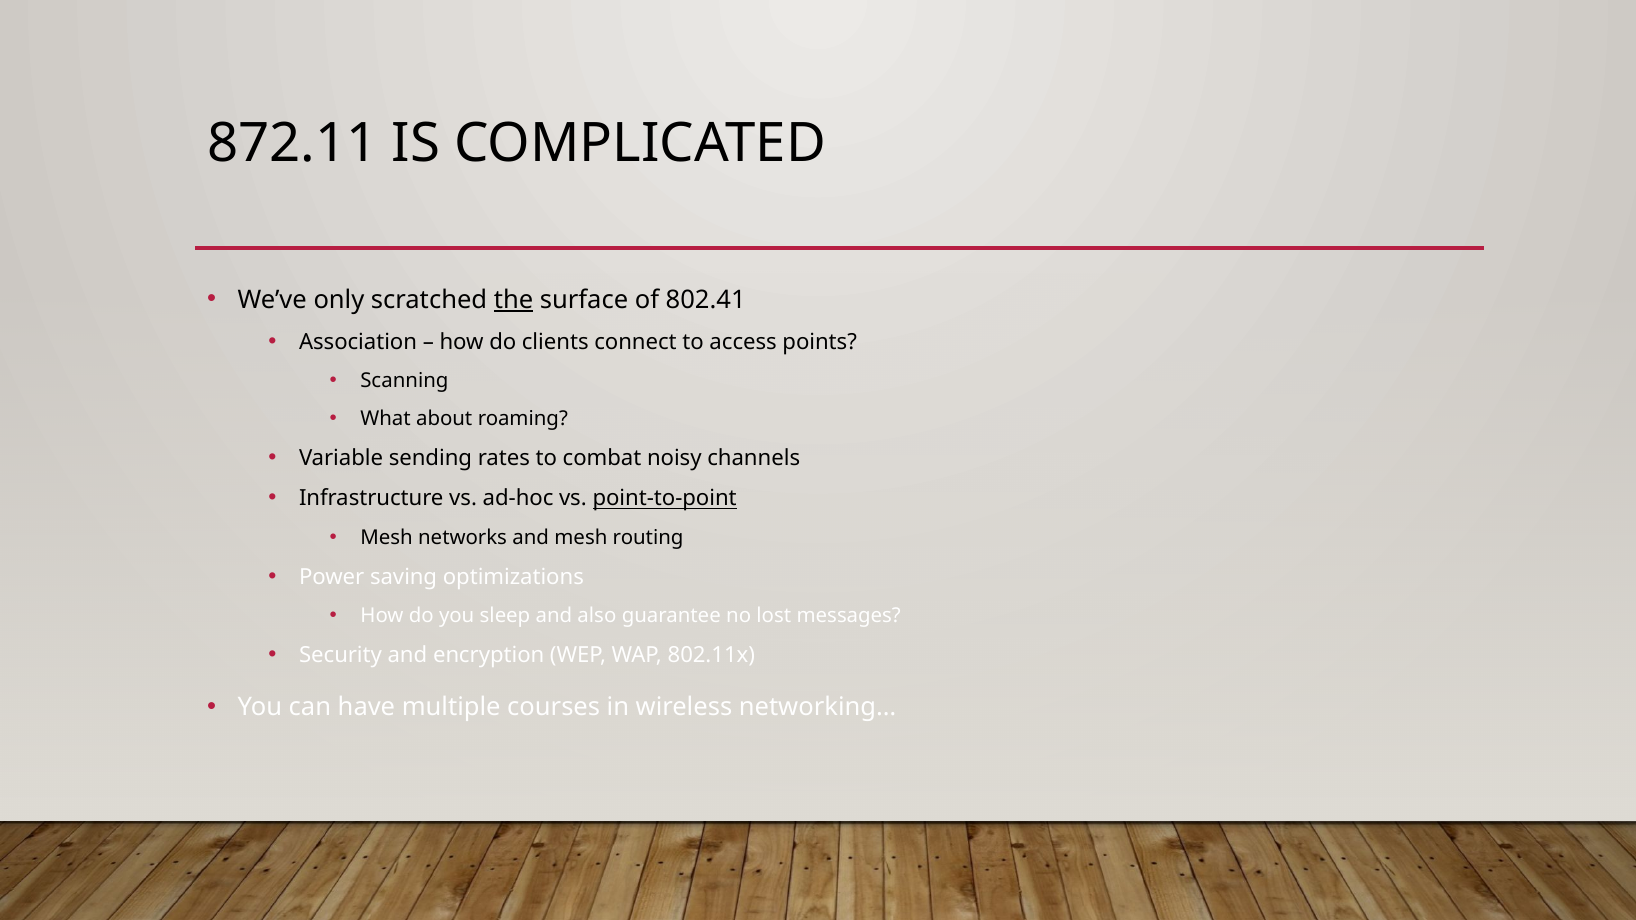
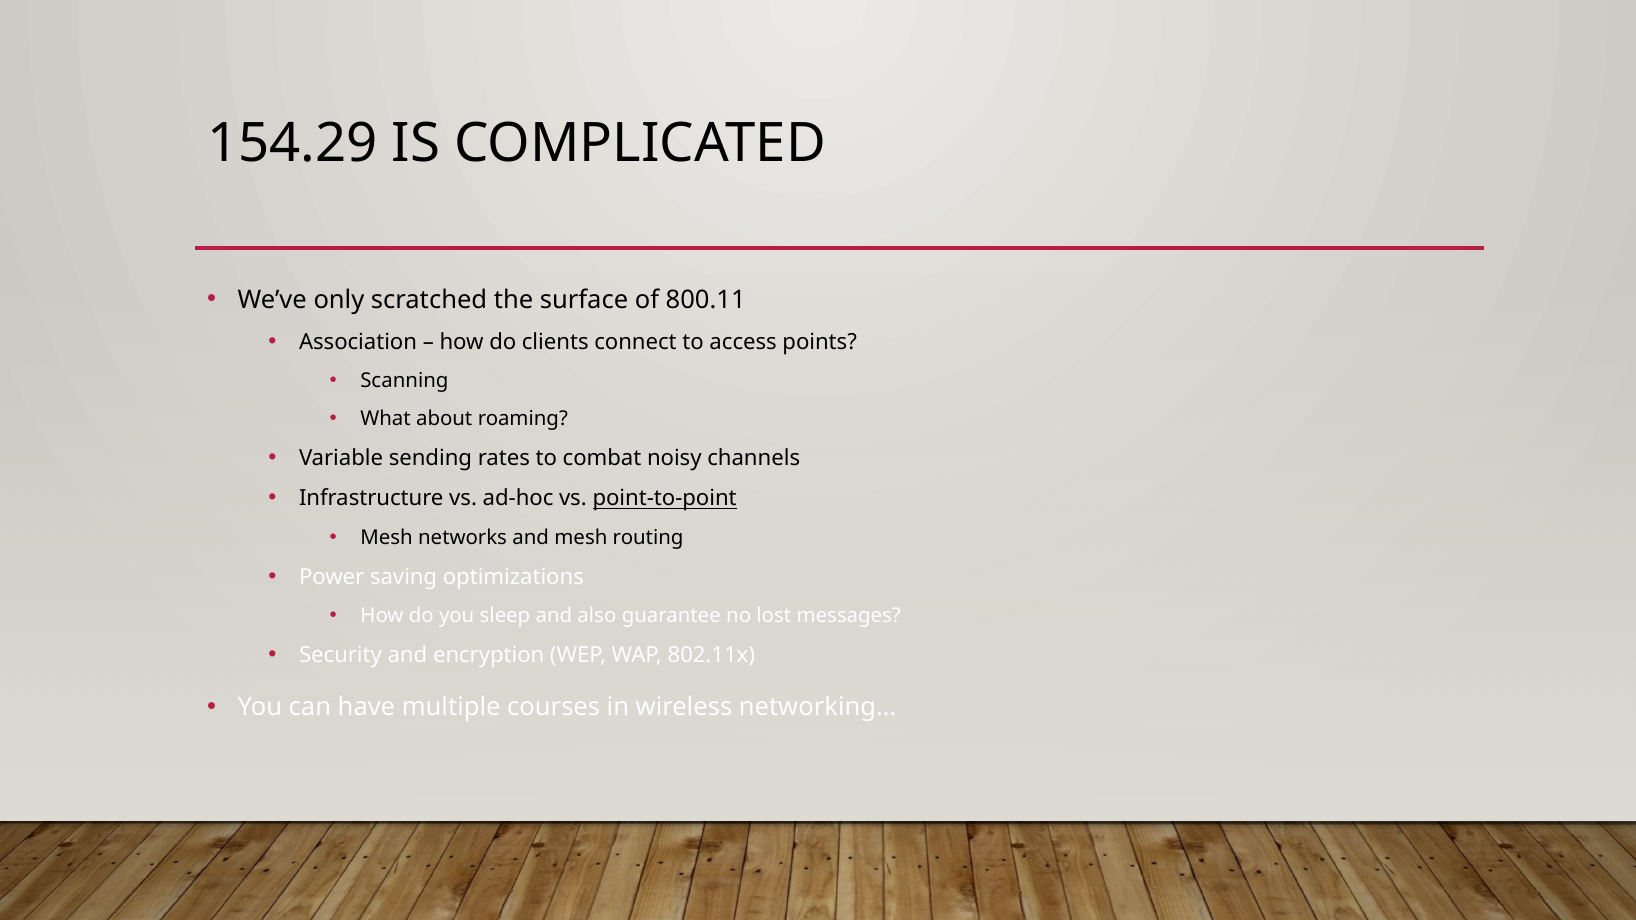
872.11: 872.11 -> 154.29
the underline: present -> none
802.41: 802.41 -> 800.11
